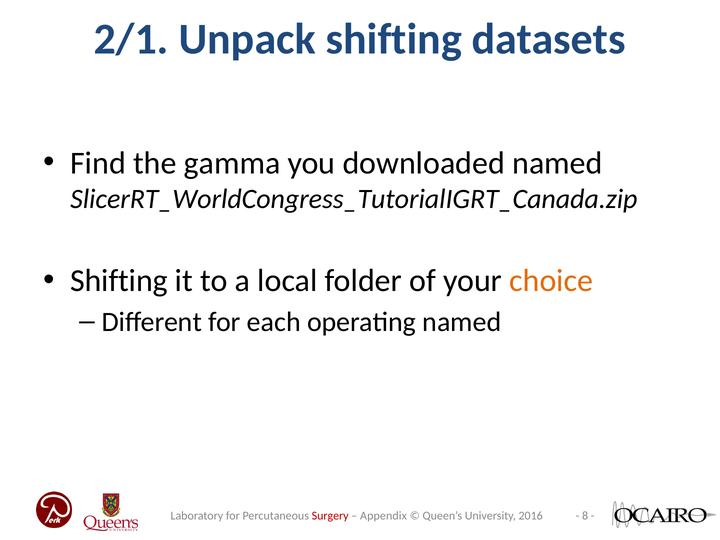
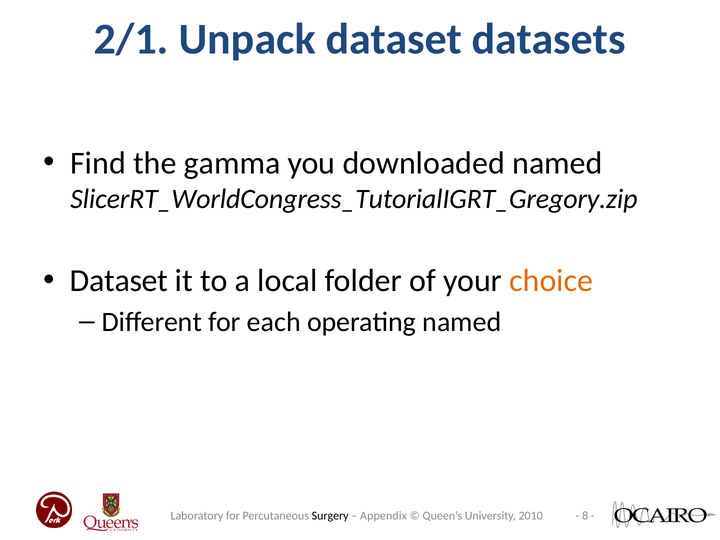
Unpack shifting: shifting -> dataset
SlicerRT_WorldCongress_TutorialIGRT_Canada.zip: SlicerRT_WorldCongress_TutorialIGRT_Canada.zip -> SlicerRT_WorldCongress_TutorialIGRT_Gregory.zip
Shifting at (119, 281): Shifting -> Dataset
Surgery colour: red -> black
2016: 2016 -> 2010
